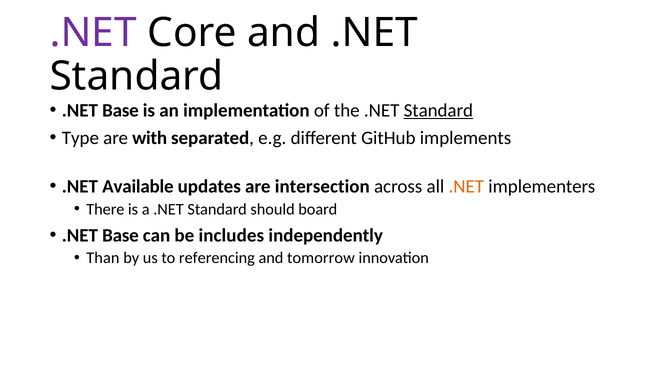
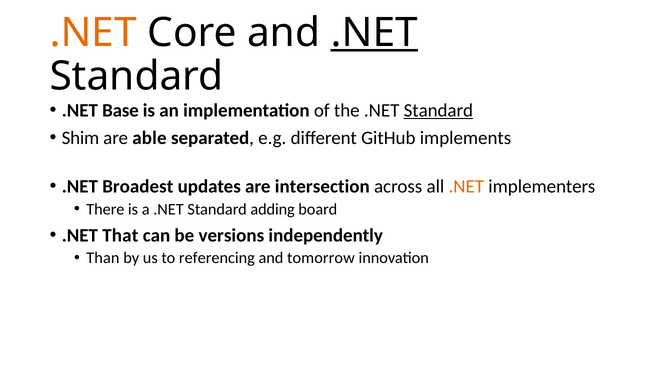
.NET at (93, 33) colour: purple -> orange
.NET at (374, 33) underline: none -> present
Type: Type -> Shim
with: with -> able
Available: Available -> Broadest
should: should -> adding
Base at (121, 235): Base -> That
includes: includes -> versions
